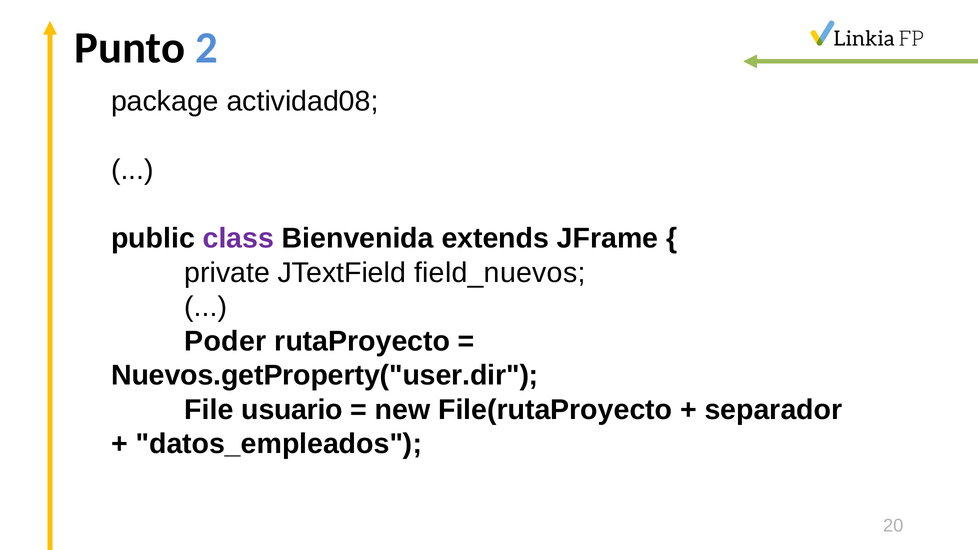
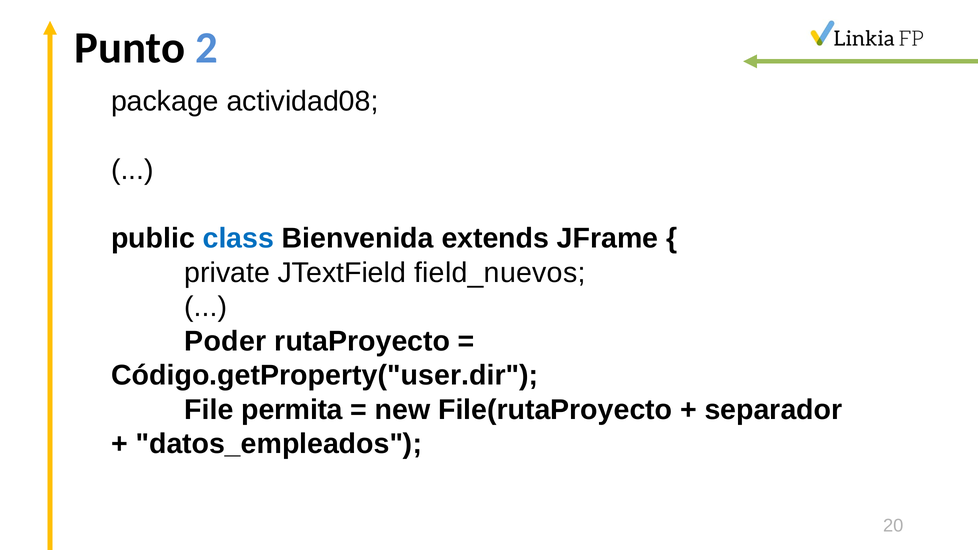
class colour: purple -> blue
Nuevos.getProperty("user.dir: Nuevos.getProperty("user.dir -> Código.getProperty("user.dir
usuario: usuario -> permita
